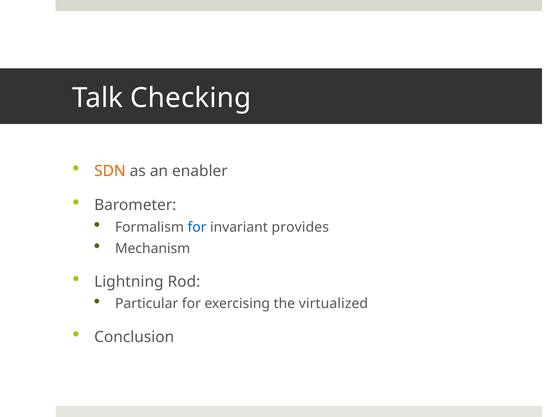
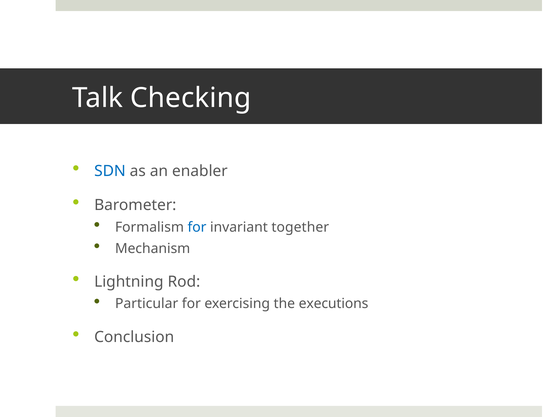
SDN colour: orange -> blue
provides: provides -> together
virtualized: virtualized -> executions
